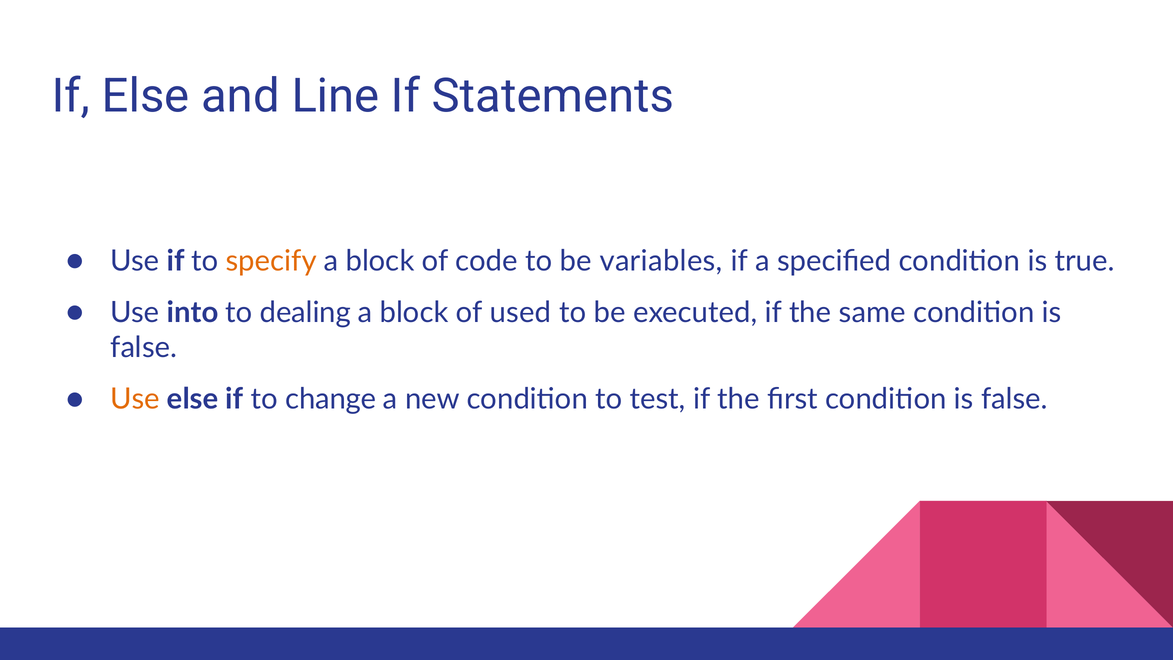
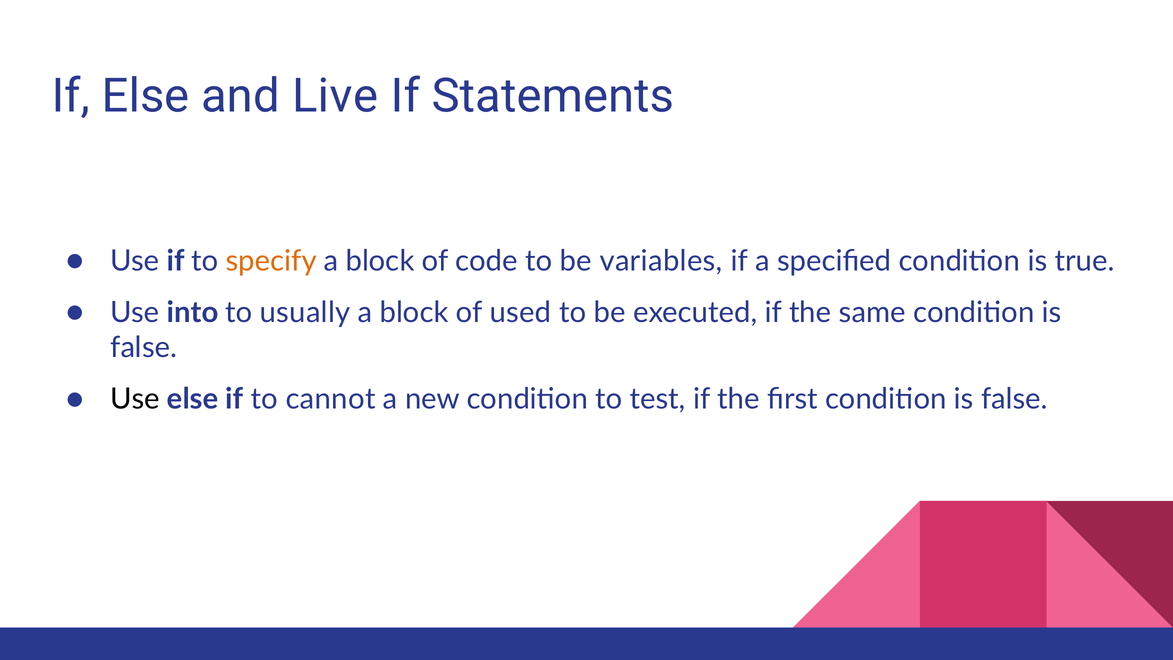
Line: Line -> Live
dealing: dealing -> usually
Use at (135, 399) colour: orange -> black
change: change -> cannot
